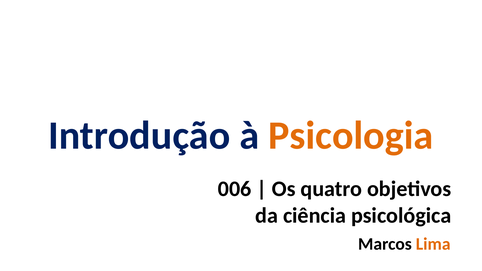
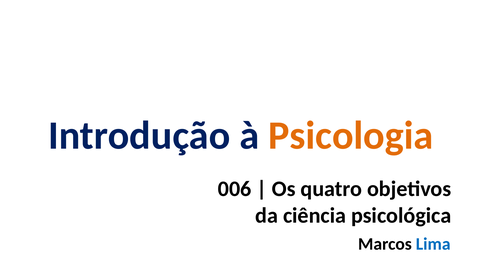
Lima colour: orange -> blue
